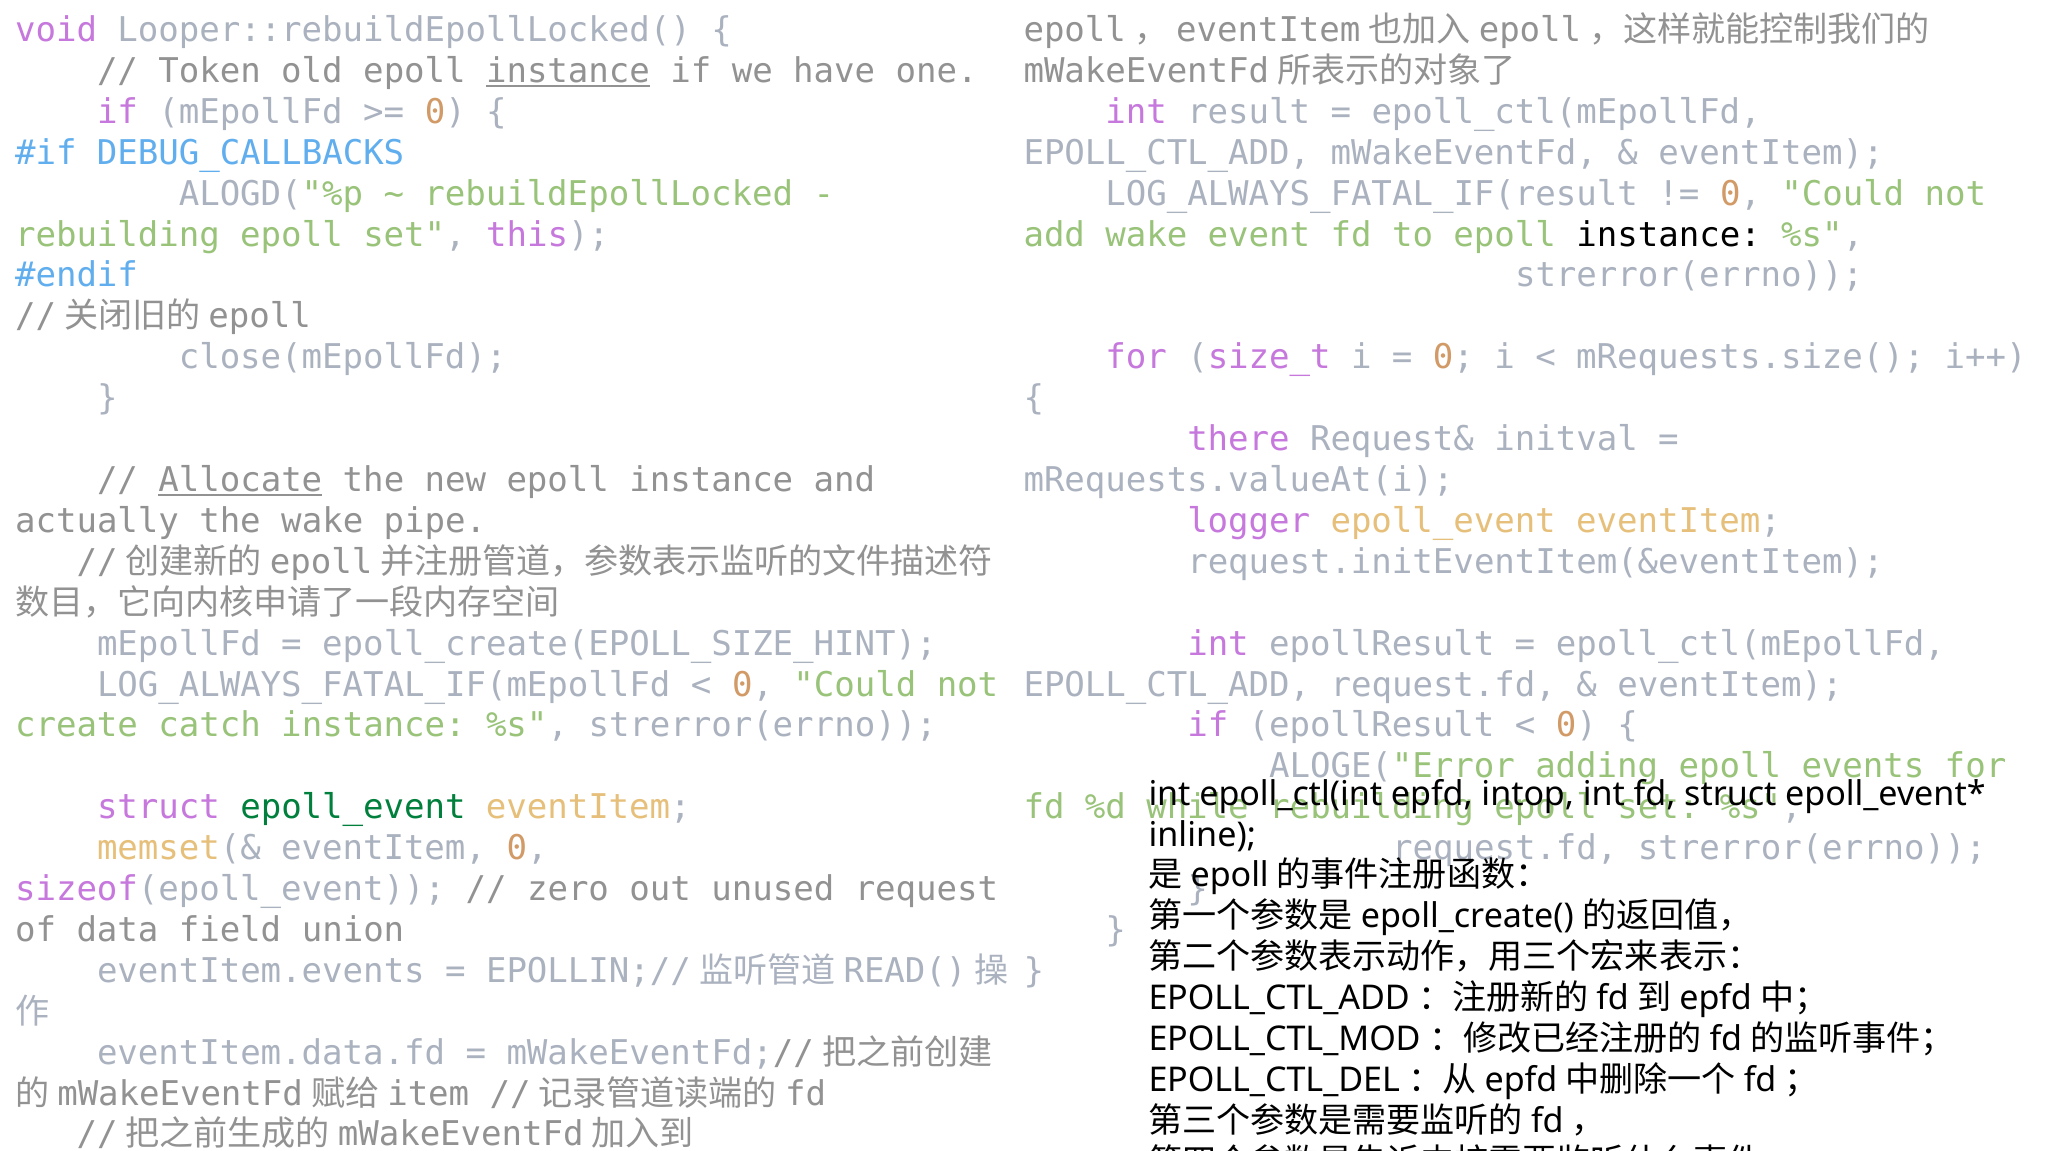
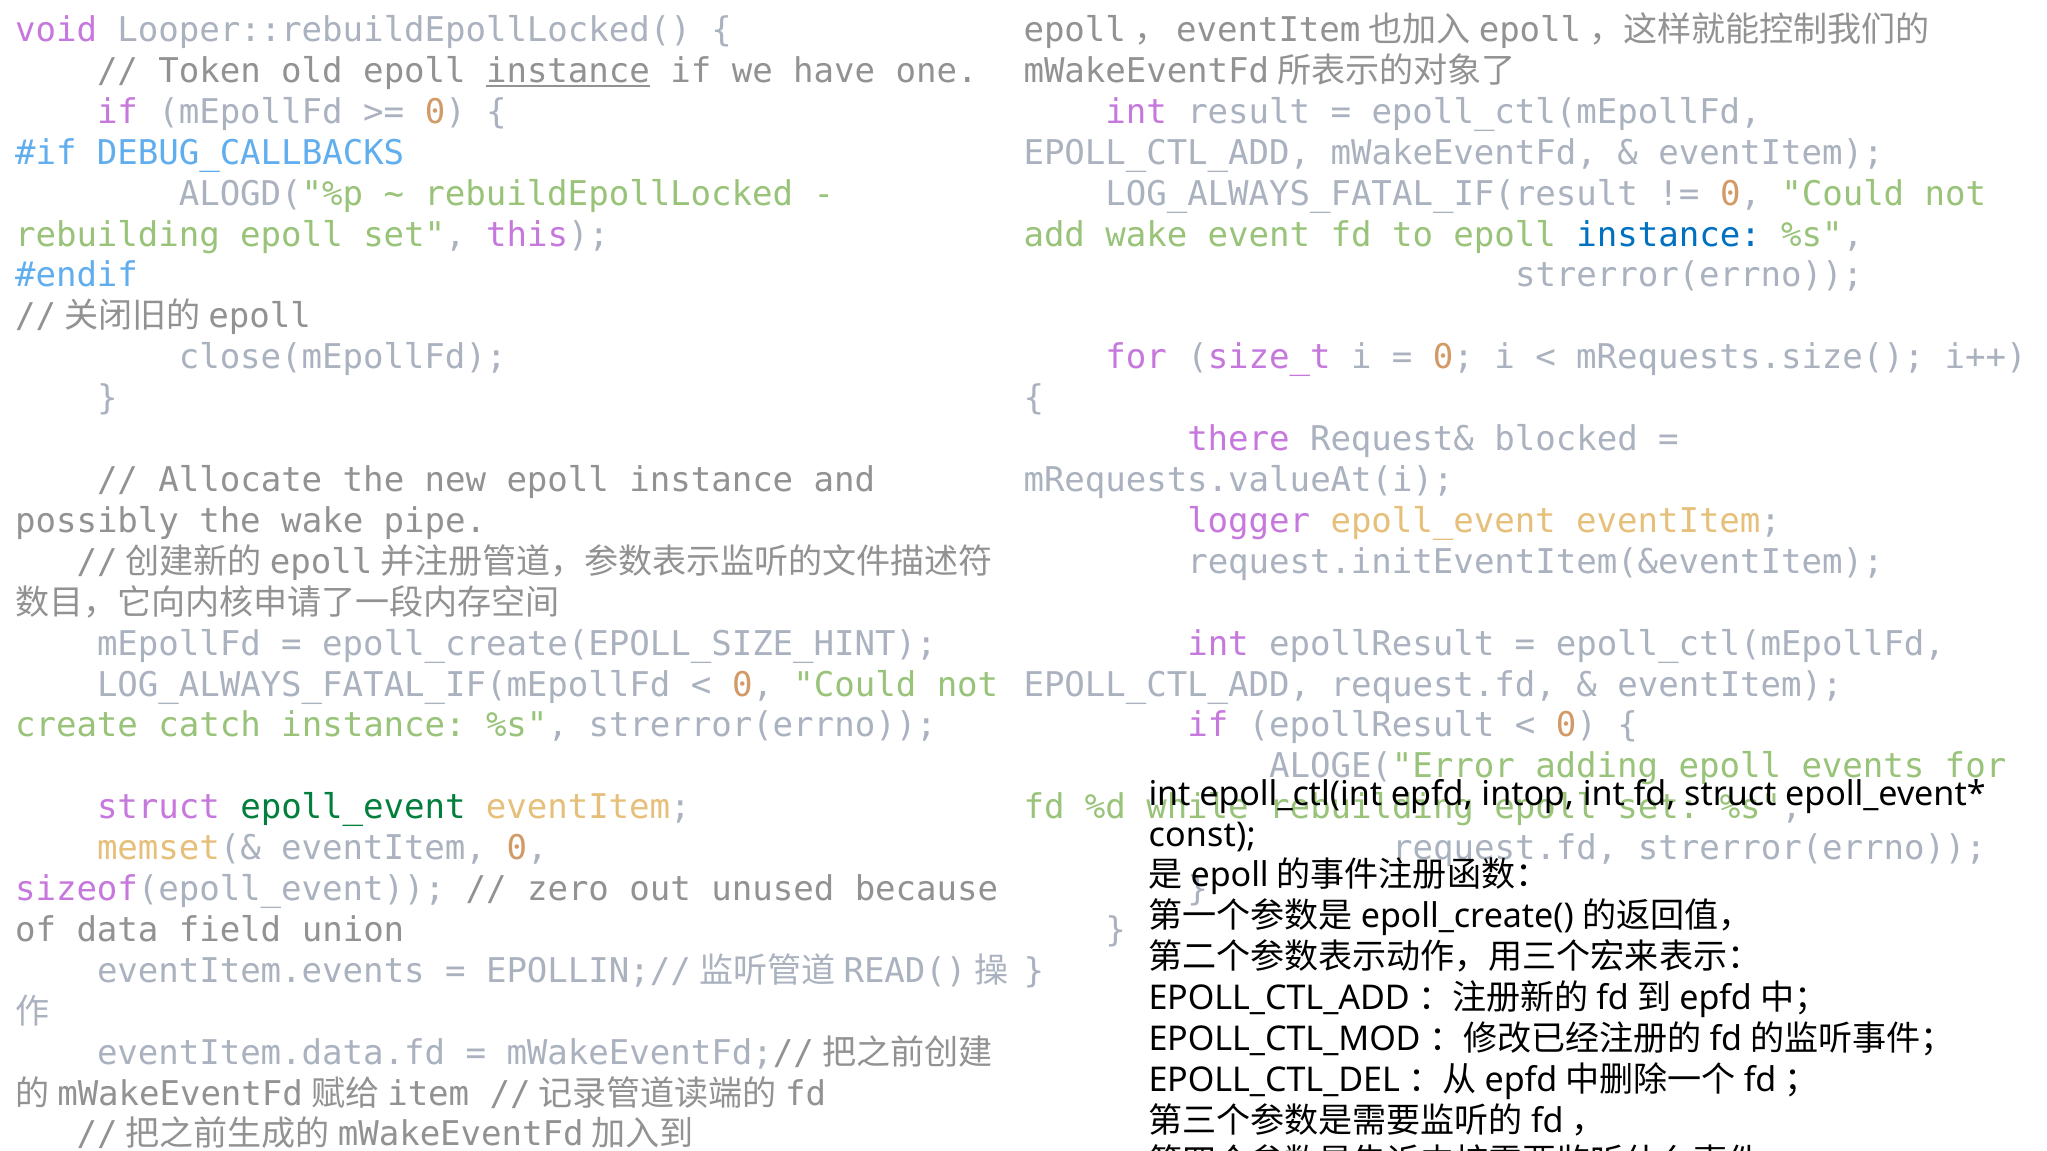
instance at (1669, 235) colour: black -> blue
initval: initval -> blocked
Allocate underline: present -> none
actually: actually -> possibly
inline: inline -> const
request: request -> because
